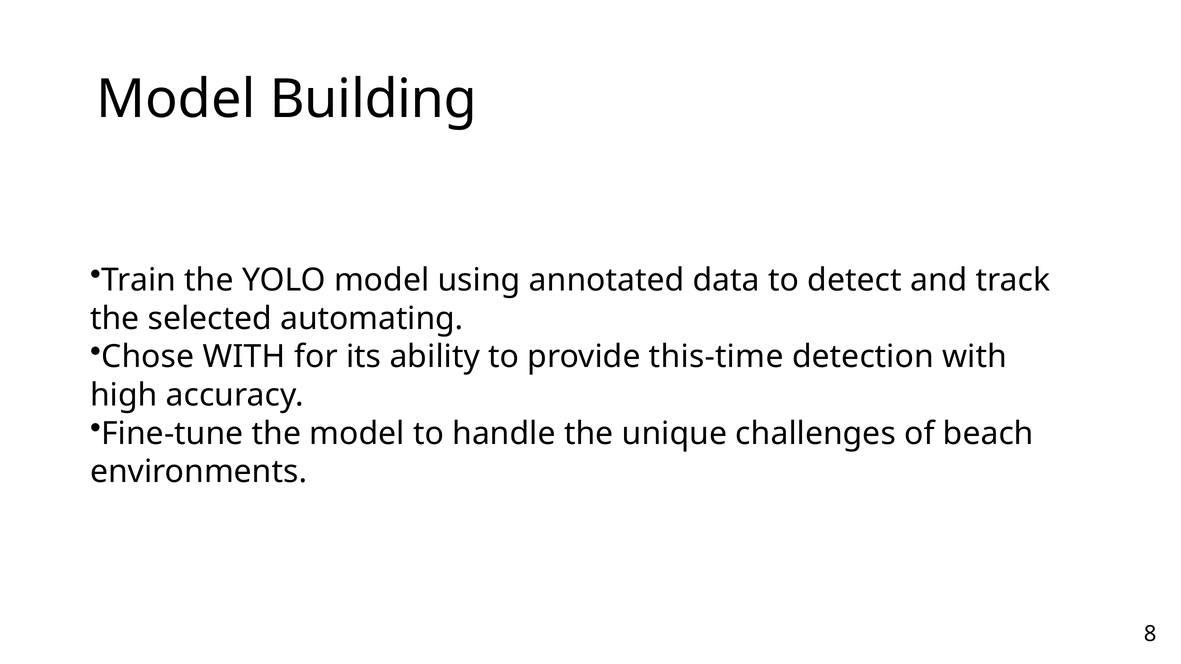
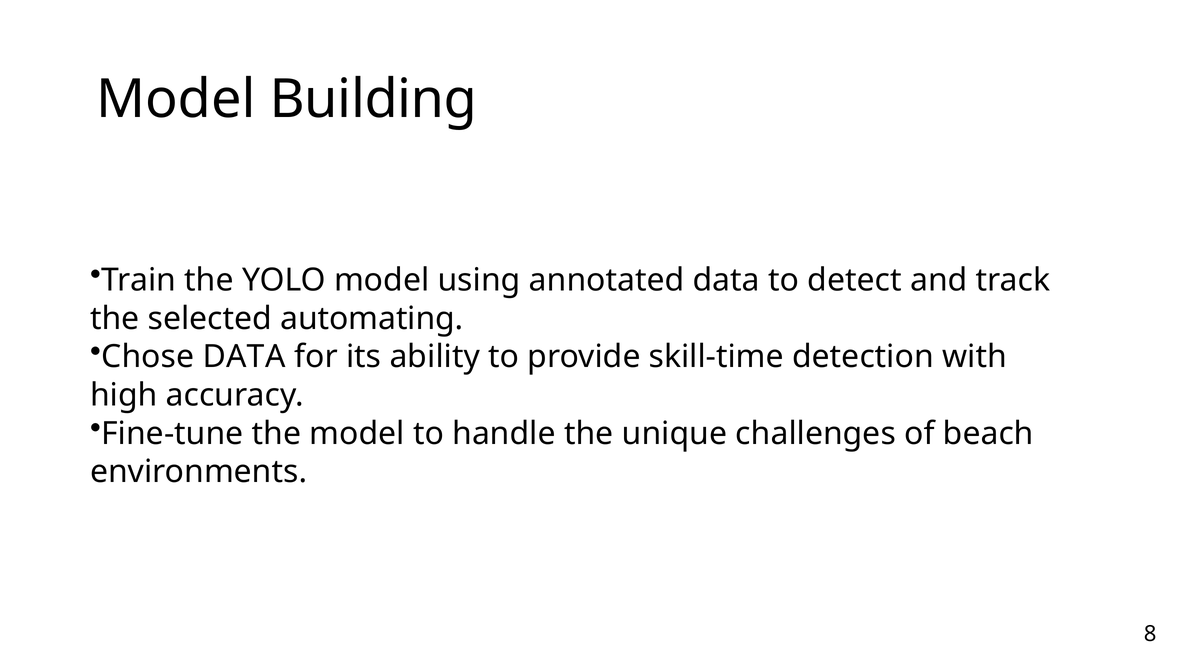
Chose WITH: WITH -> DATA
this-time: this-time -> skill-time
